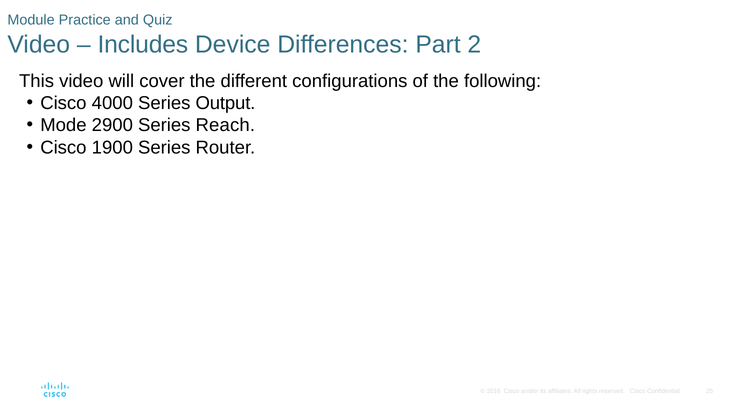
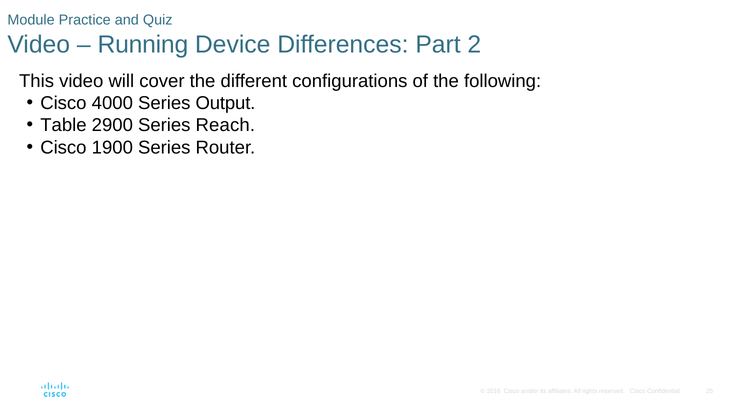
Includes: Includes -> Running
Mode: Mode -> Table
